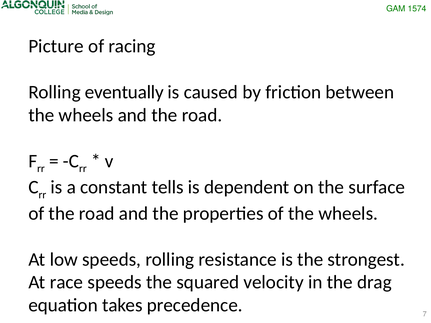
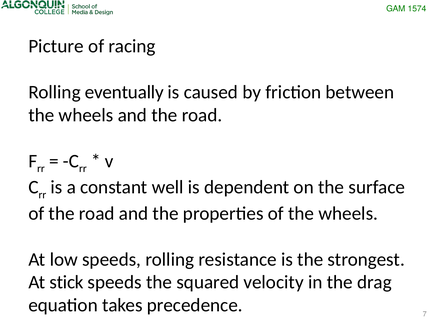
tells: tells -> well
race: race -> stick
